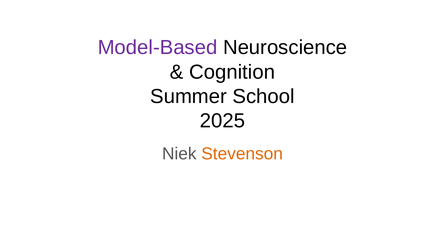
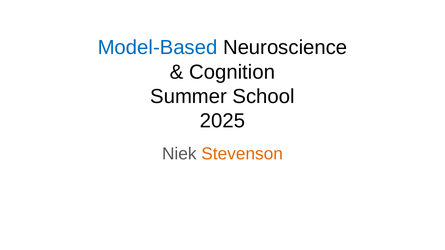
Model-Based colour: purple -> blue
